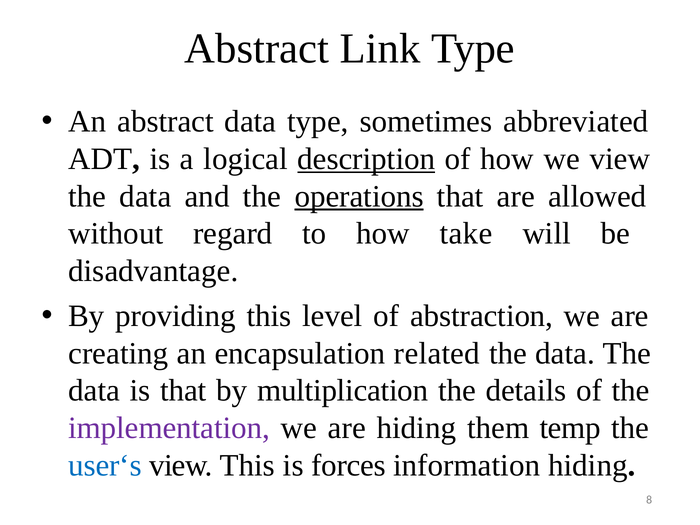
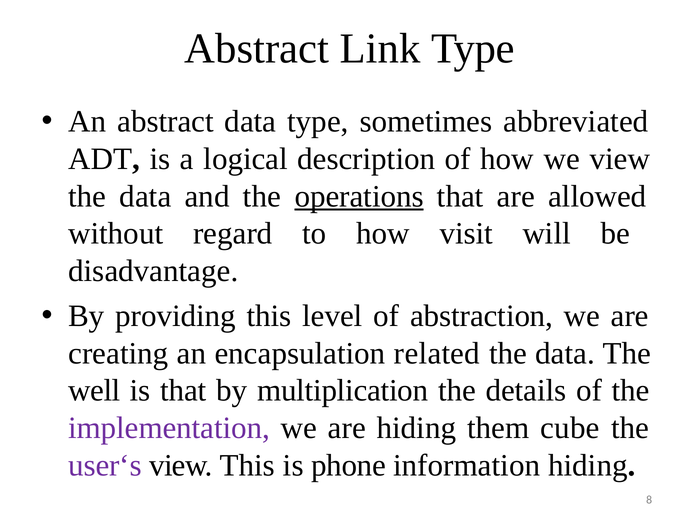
description underline: present -> none
take: take -> visit
data at (94, 391): data -> well
temp: temp -> cube
user‘s colour: blue -> purple
forces: forces -> phone
